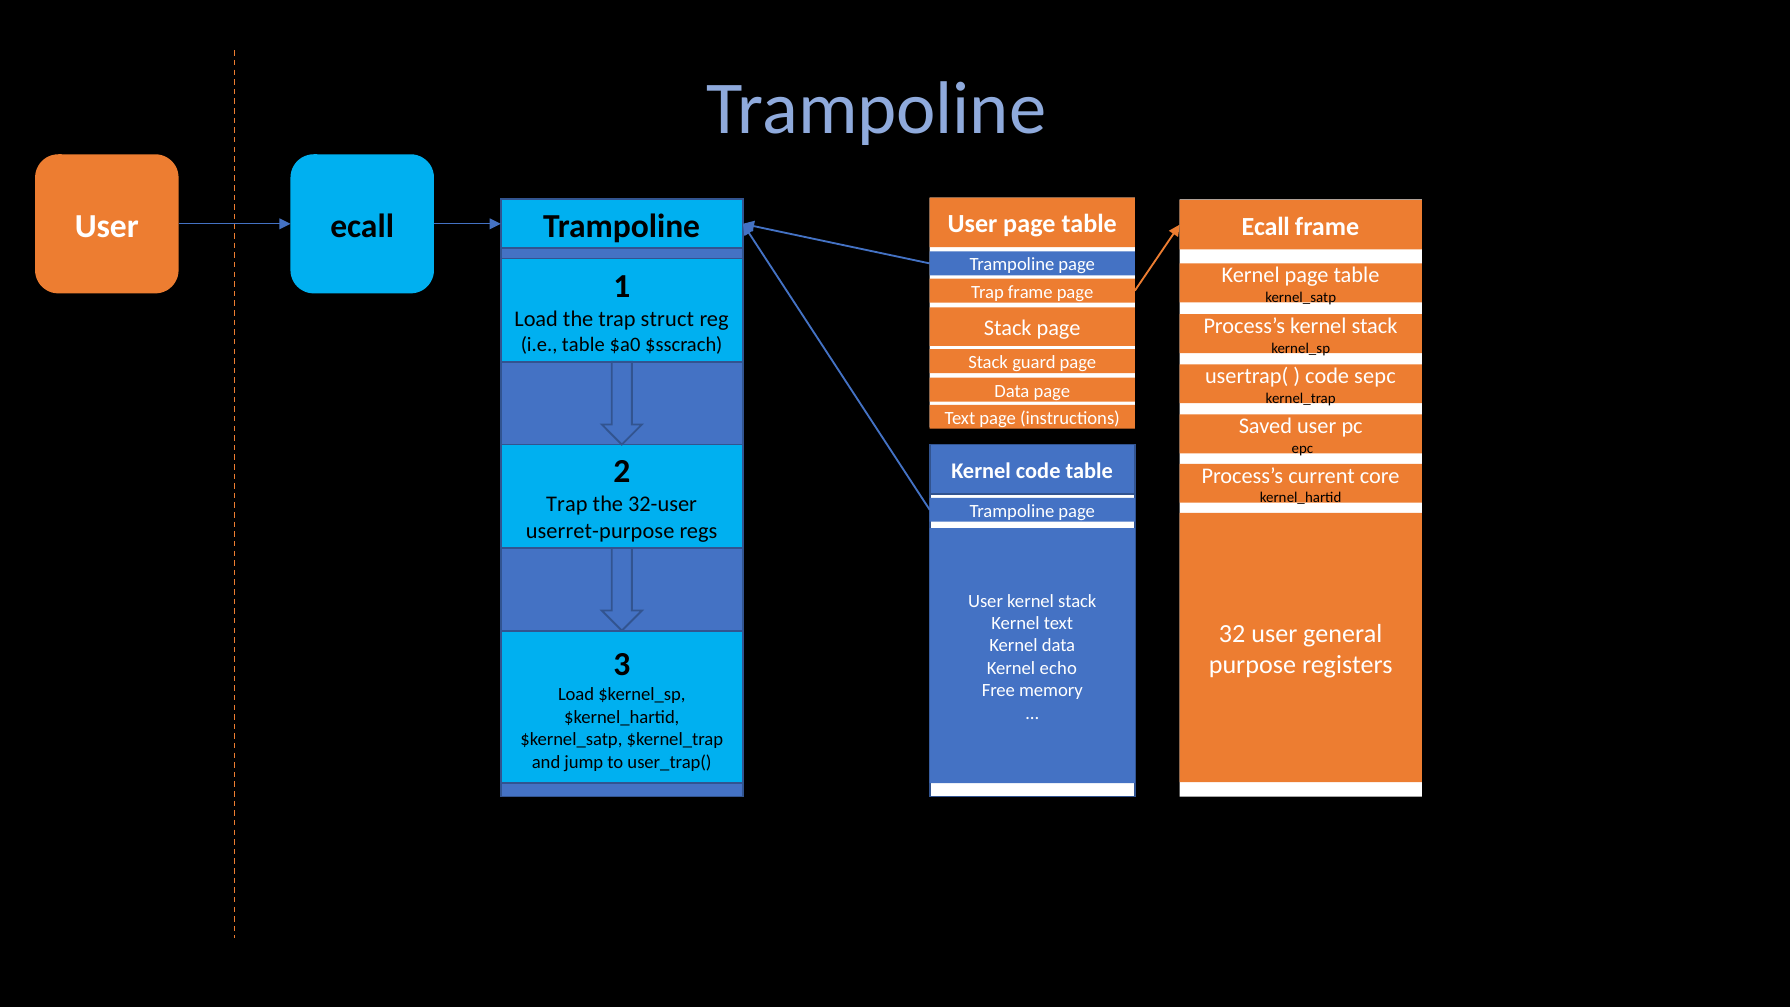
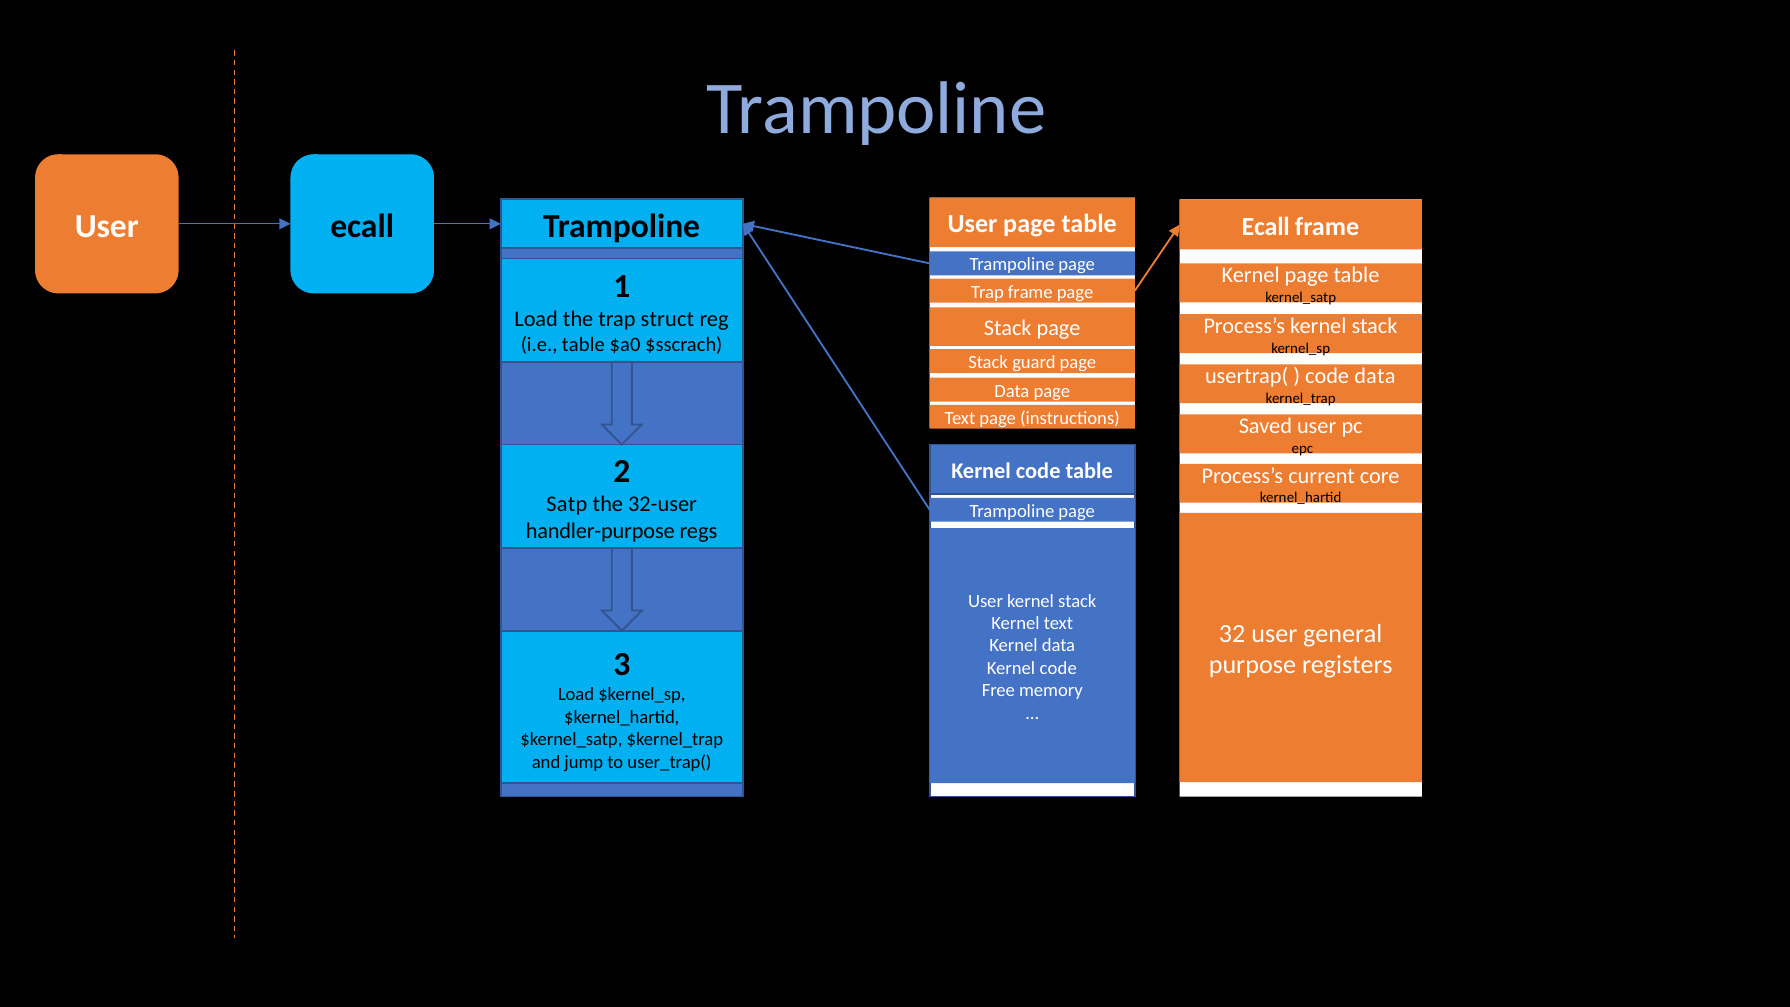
code sepc: sepc -> data
Trap at (567, 504): Trap -> Satp
userret-purpose: userret-purpose -> handler-purpose
echo at (1058, 668): echo -> code
